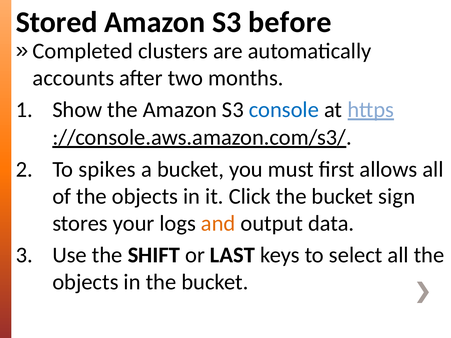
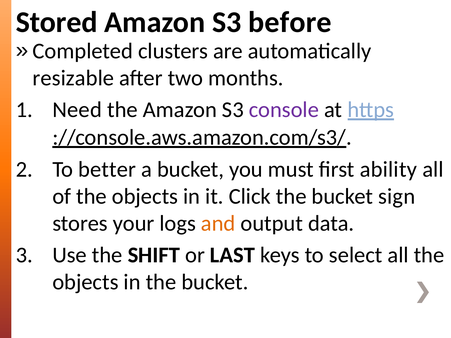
accounts: accounts -> resizable
Show: Show -> Need
console colour: blue -> purple
spikes: spikes -> better
allows: allows -> ability
